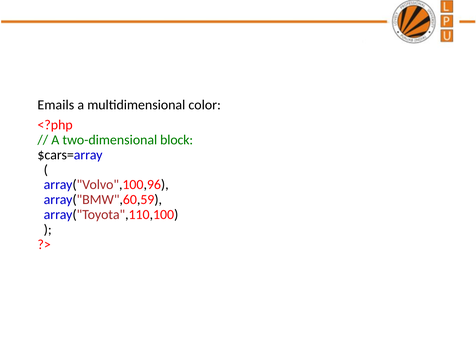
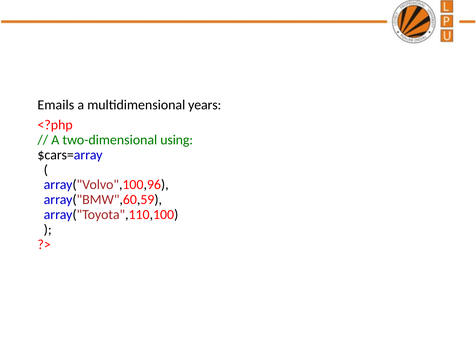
color: color -> years
block: block -> using
